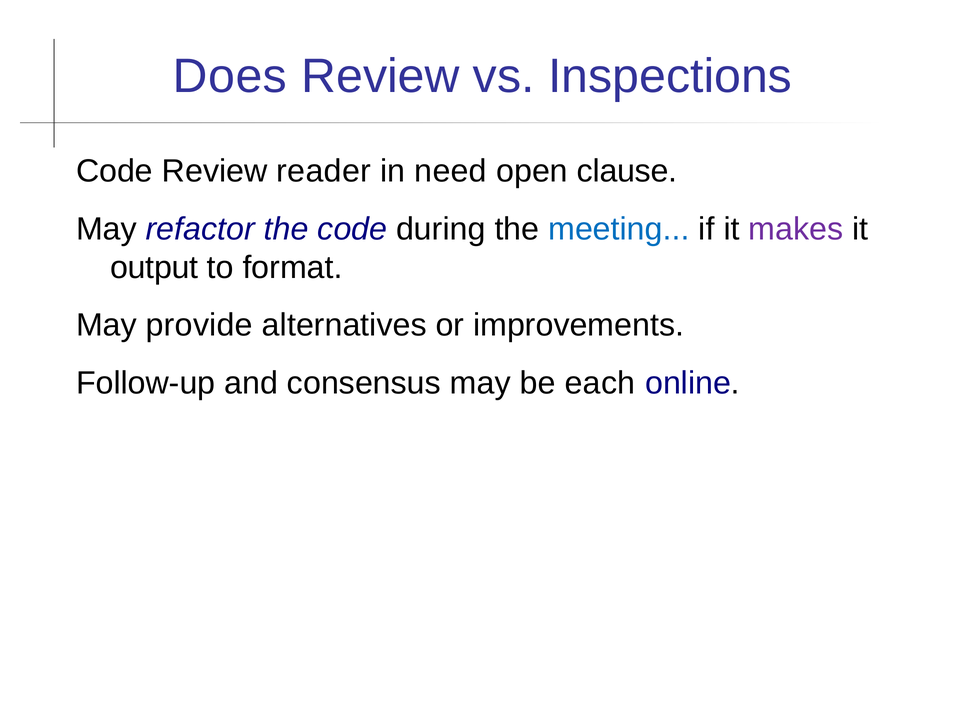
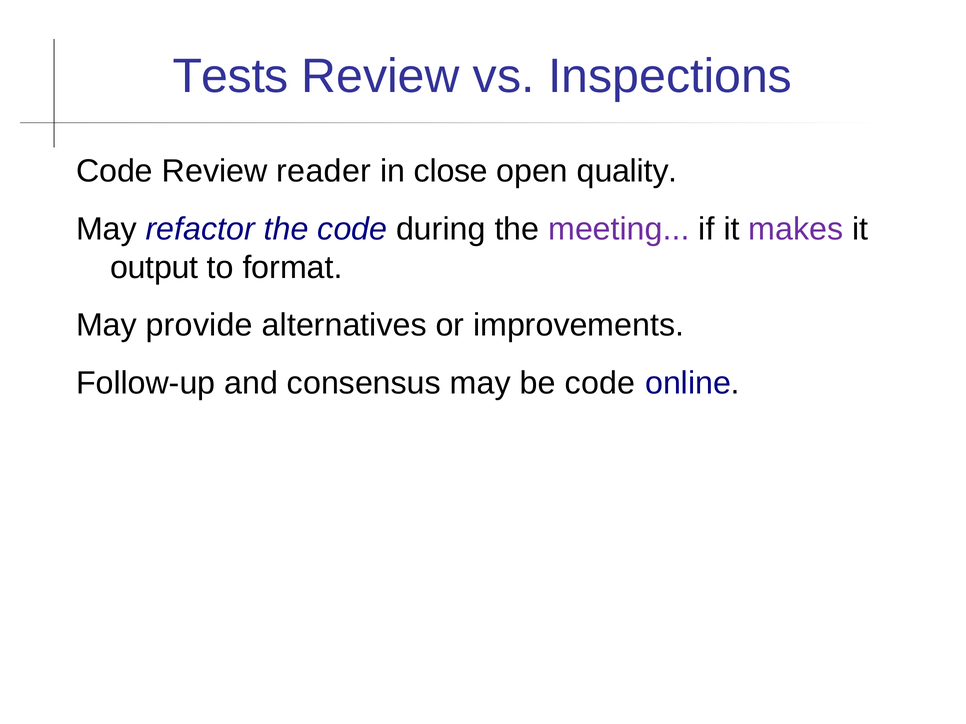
Does: Does -> Tests
need: need -> close
clause: clause -> quality
meeting colour: blue -> purple
be each: each -> code
